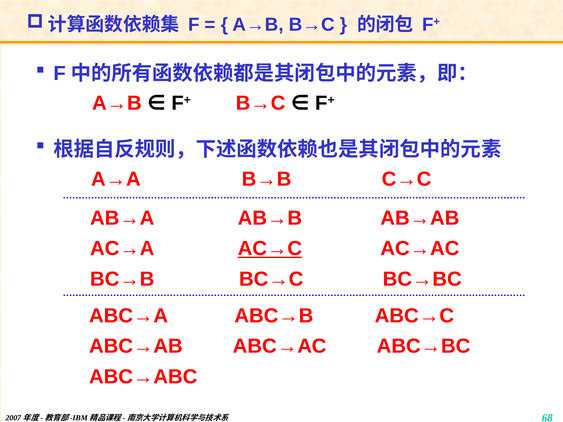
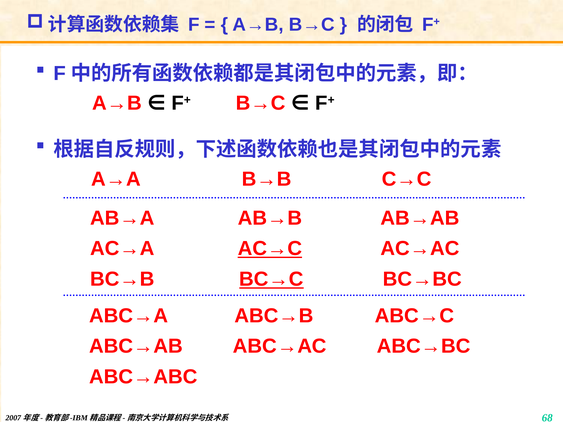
BC→C underline: none -> present
